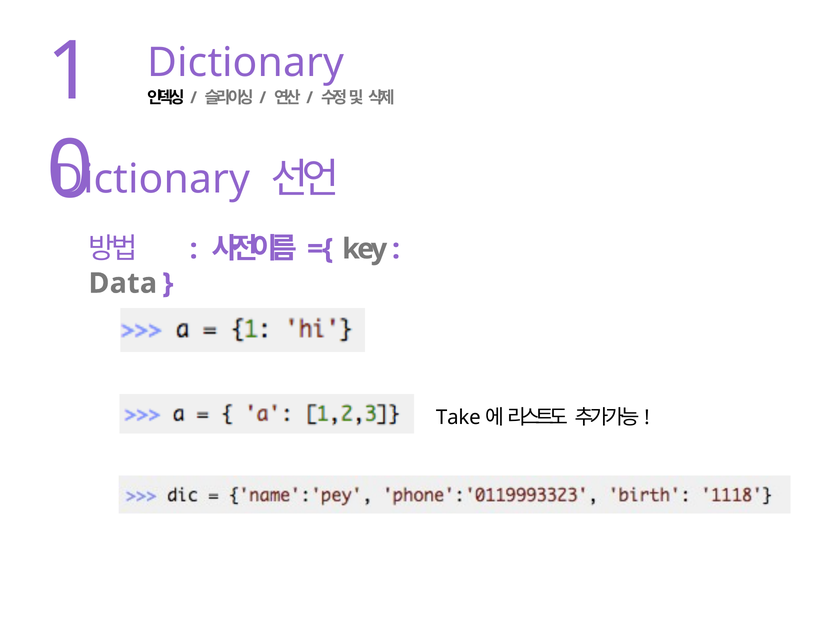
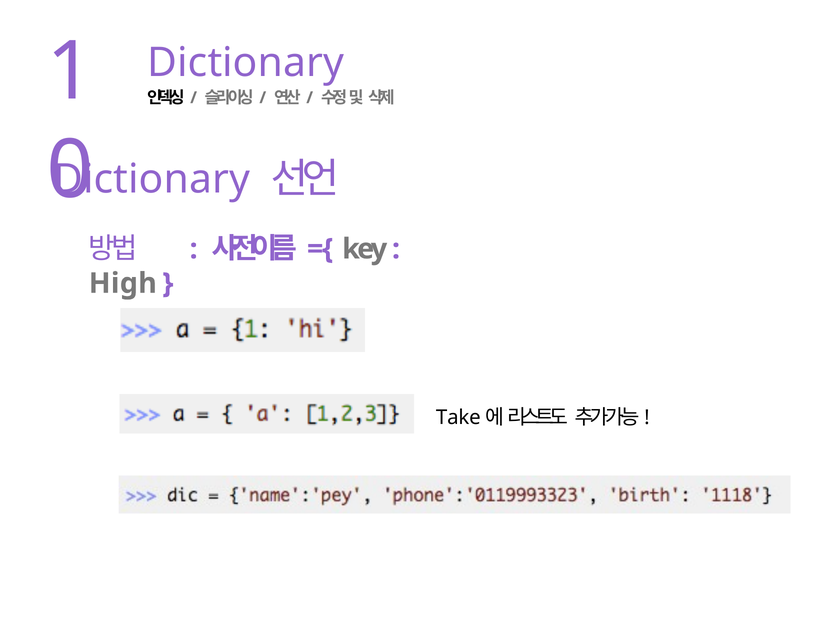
Data: Data -> High
